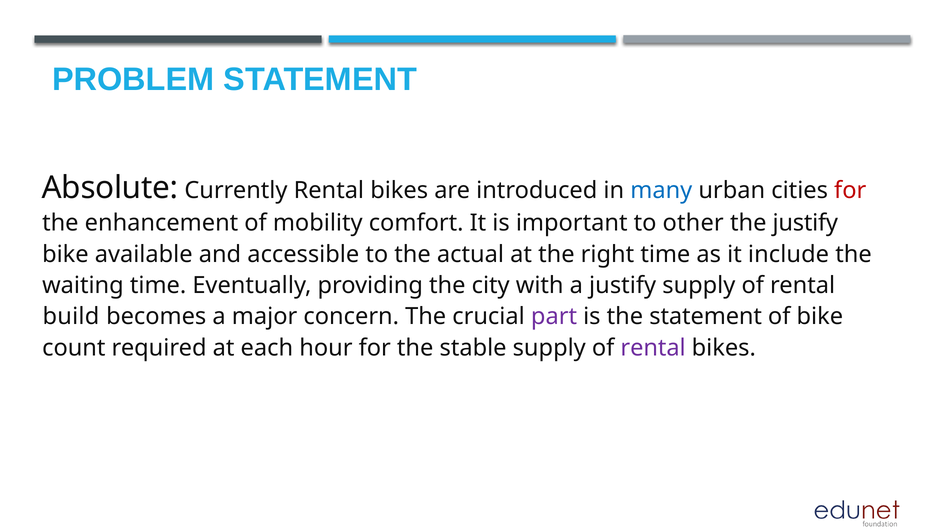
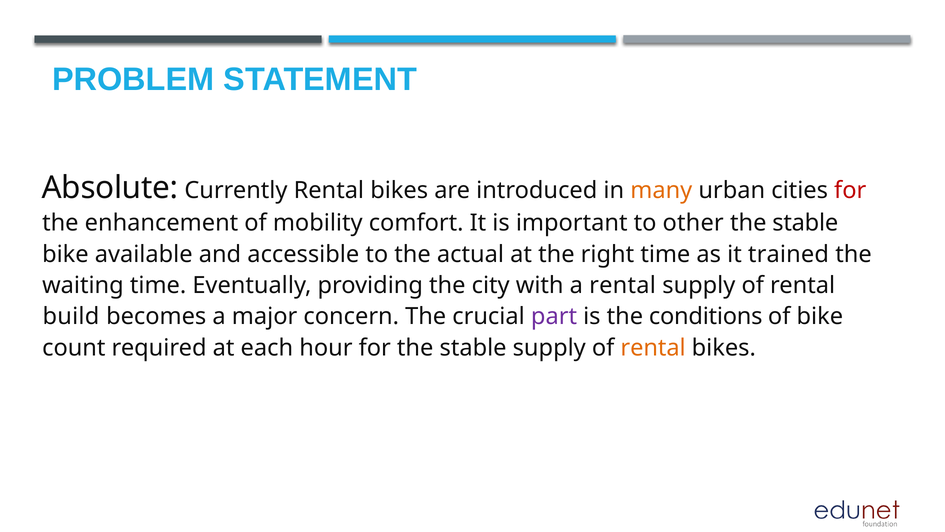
many colour: blue -> orange
justify at (805, 223): justify -> stable
include: include -> trained
a justify: justify -> rental
the statement: statement -> conditions
rental at (653, 348) colour: purple -> orange
